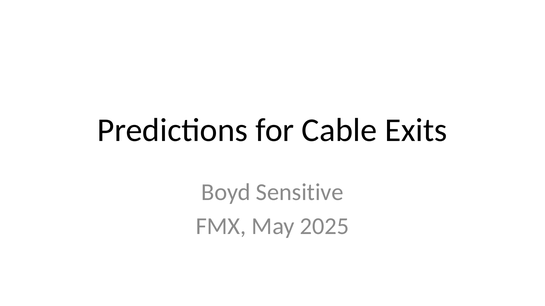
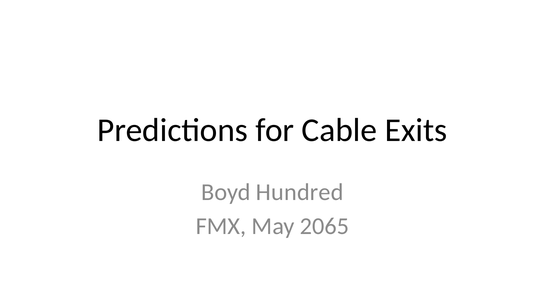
Sensitive: Sensitive -> Hundred
2025: 2025 -> 2065
